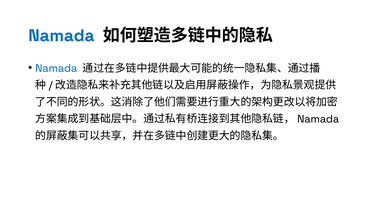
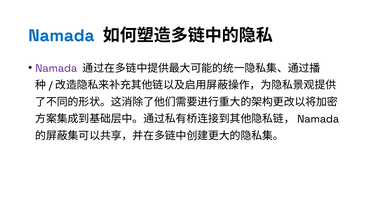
Namada at (56, 68) colour: blue -> purple
